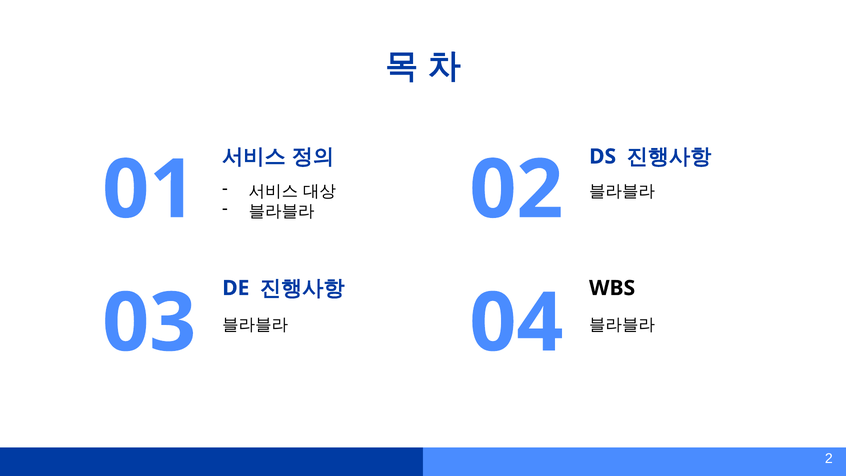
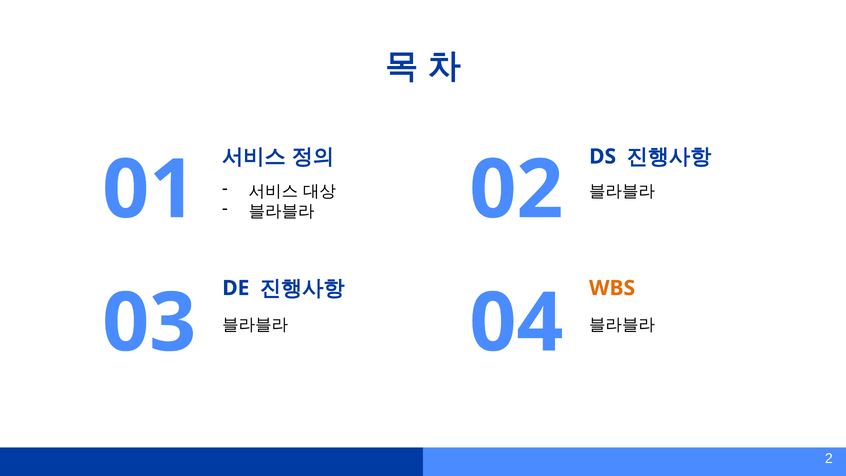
WBS colour: black -> orange
